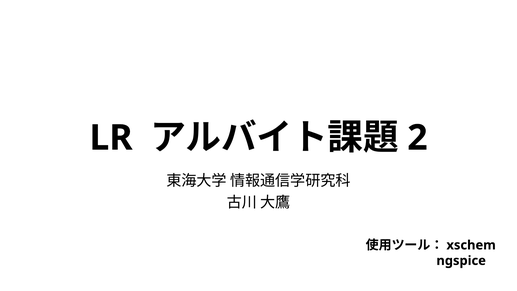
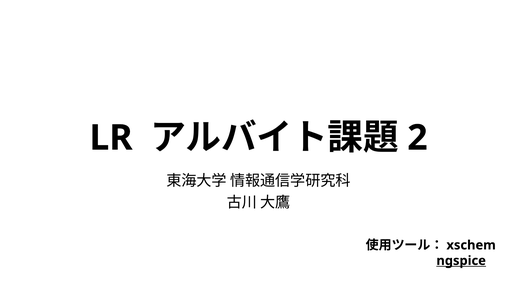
ngspice underline: none -> present
